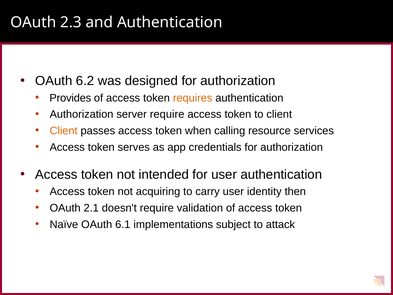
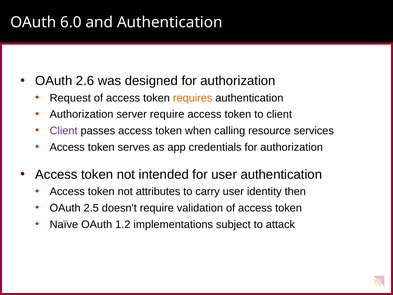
2.3: 2.3 -> 6.0
6.2: 6.2 -> 2.6
Provides: Provides -> Request
Client at (64, 131) colour: orange -> purple
acquiring: acquiring -> attributes
2.1: 2.1 -> 2.5
6.1: 6.1 -> 1.2
